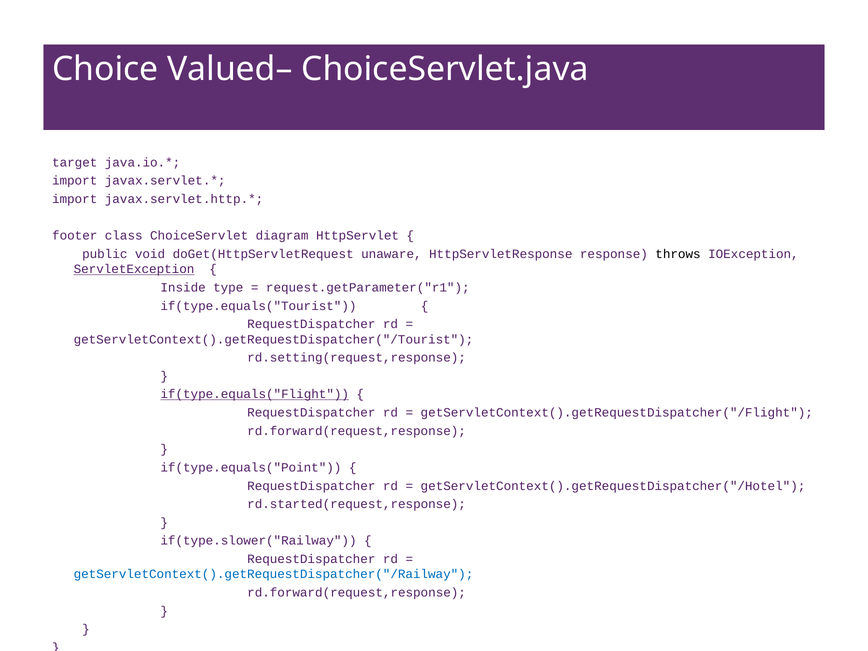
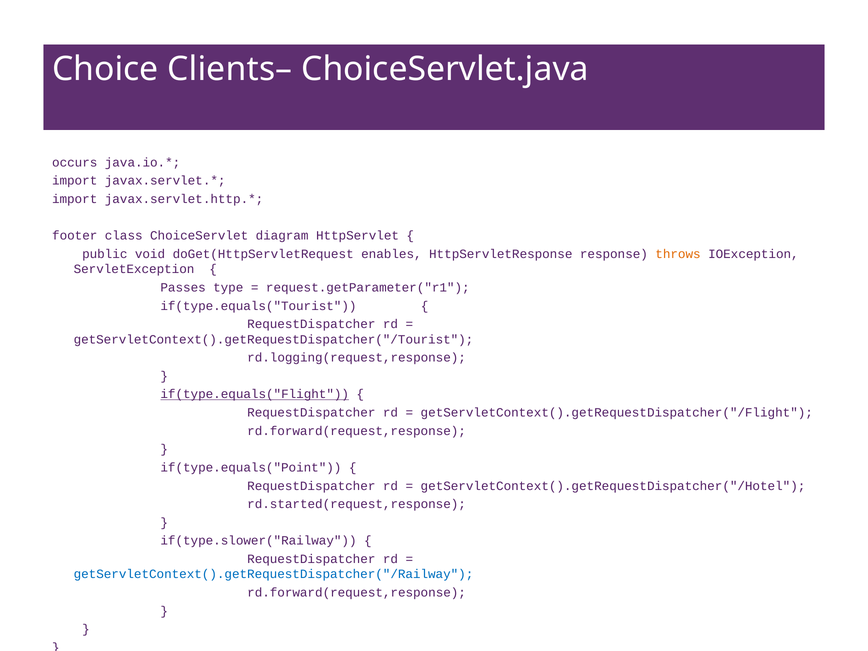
Valued–: Valued– -> Clients–
target: target -> occurs
unaware: unaware -> enables
throws colour: black -> orange
ServletException underline: present -> none
Inside: Inside -> Passes
rd.setting(request,response: rd.setting(request,response -> rd.logging(request,response
